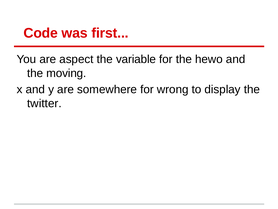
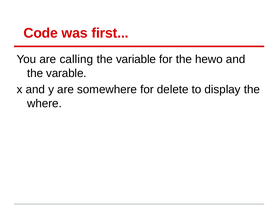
aspect: aspect -> calling
moving: moving -> varable
wrong: wrong -> delete
twitter: twitter -> where
